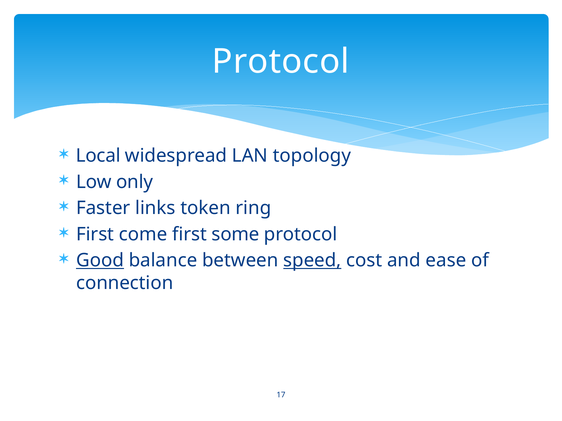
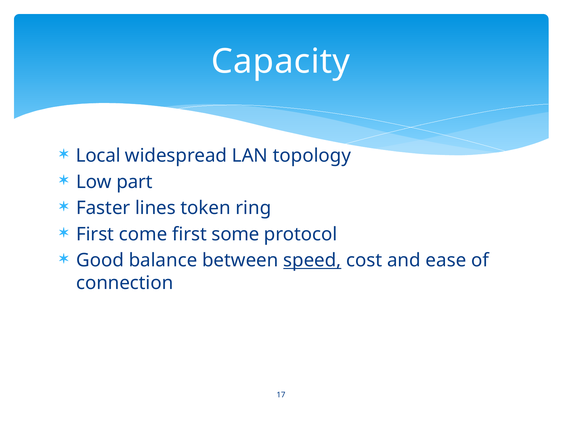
Protocol at (281, 62): Protocol -> Capacity
only: only -> part
links: links -> lines
Good underline: present -> none
